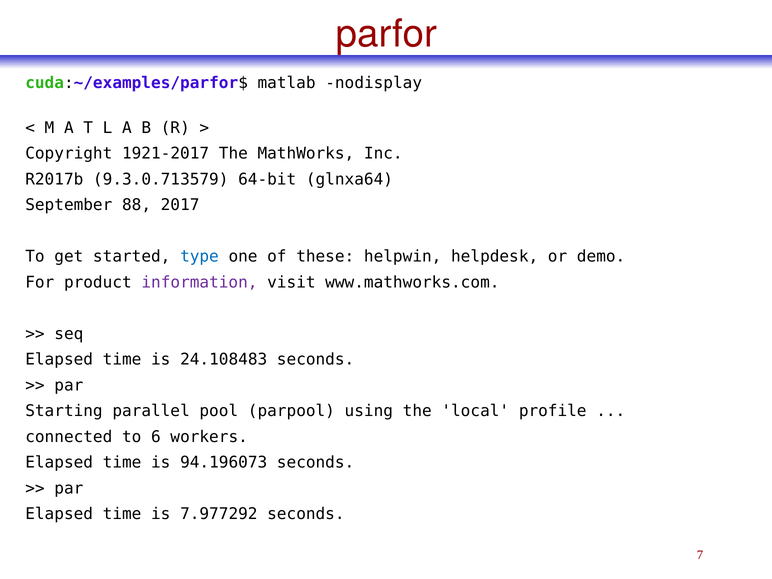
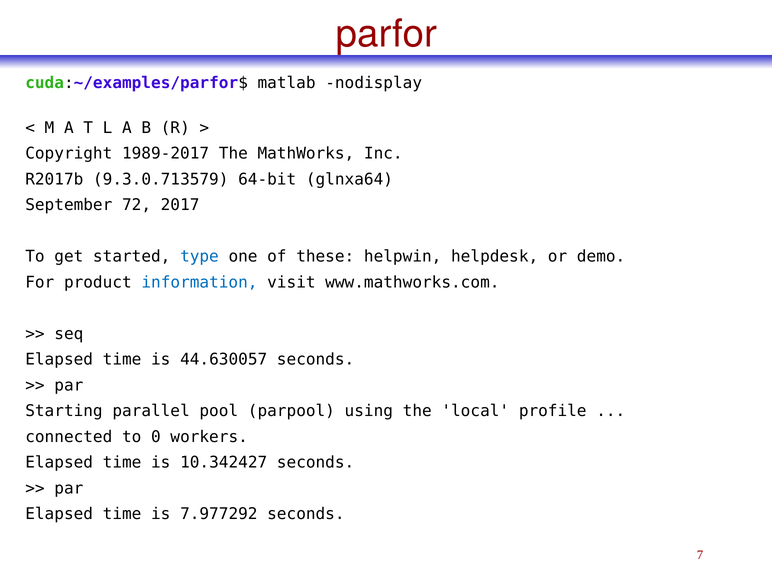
1921-2017: 1921-2017 -> 1989-2017
88: 88 -> 72
information colour: purple -> blue
24.108483: 24.108483 -> 44.630057
6: 6 -> 0
94.196073: 94.196073 -> 10.342427
